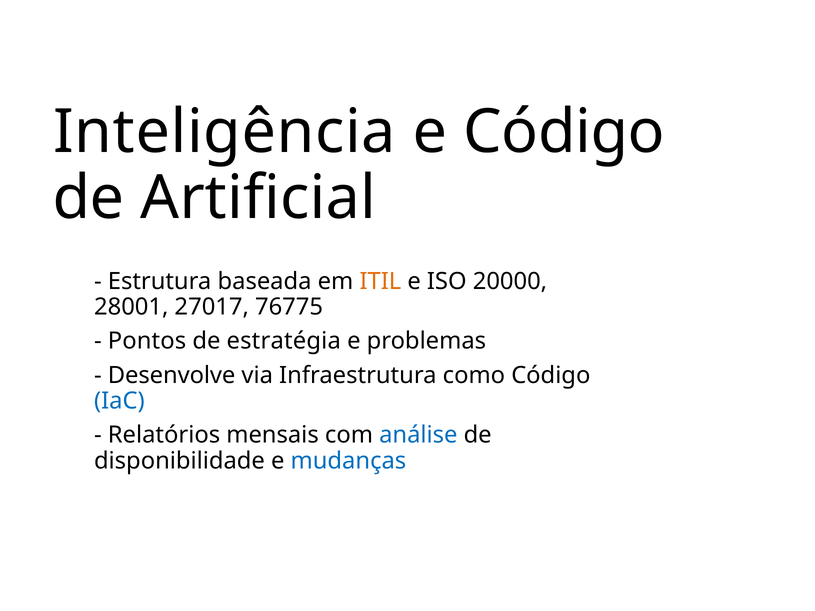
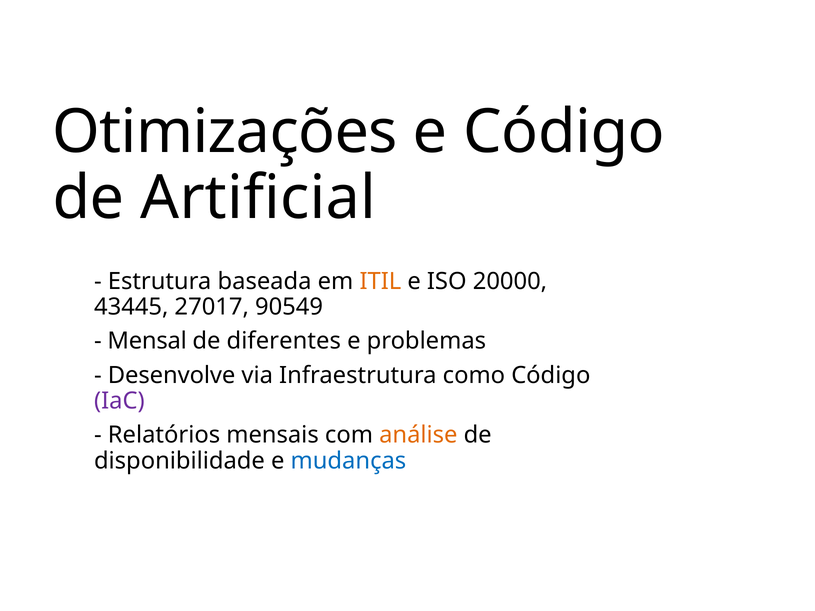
Inteligência: Inteligência -> Otimizações
28001: 28001 -> 43445
76775: 76775 -> 90549
Pontos: Pontos -> Mensal
estratégia: estratégia -> diferentes
IaC colour: blue -> purple
análise colour: blue -> orange
